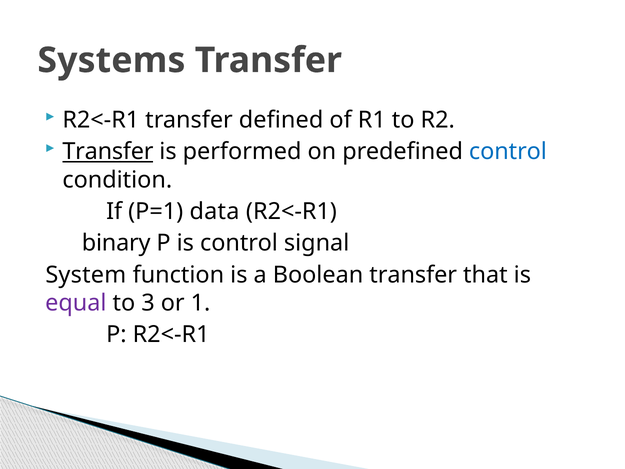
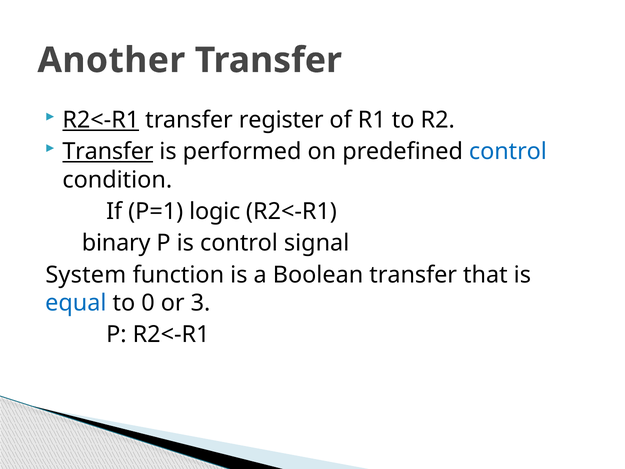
Systems: Systems -> Another
R2<-R1 at (101, 120) underline: none -> present
defined: defined -> register
data: data -> logic
equal colour: purple -> blue
3: 3 -> 0
1: 1 -> 3
